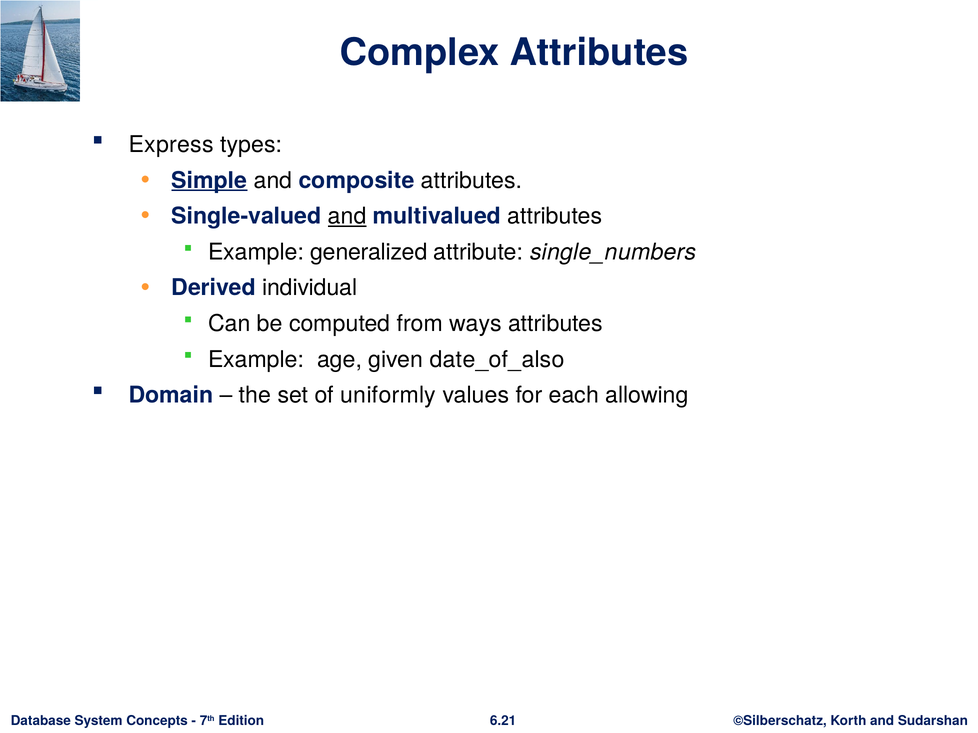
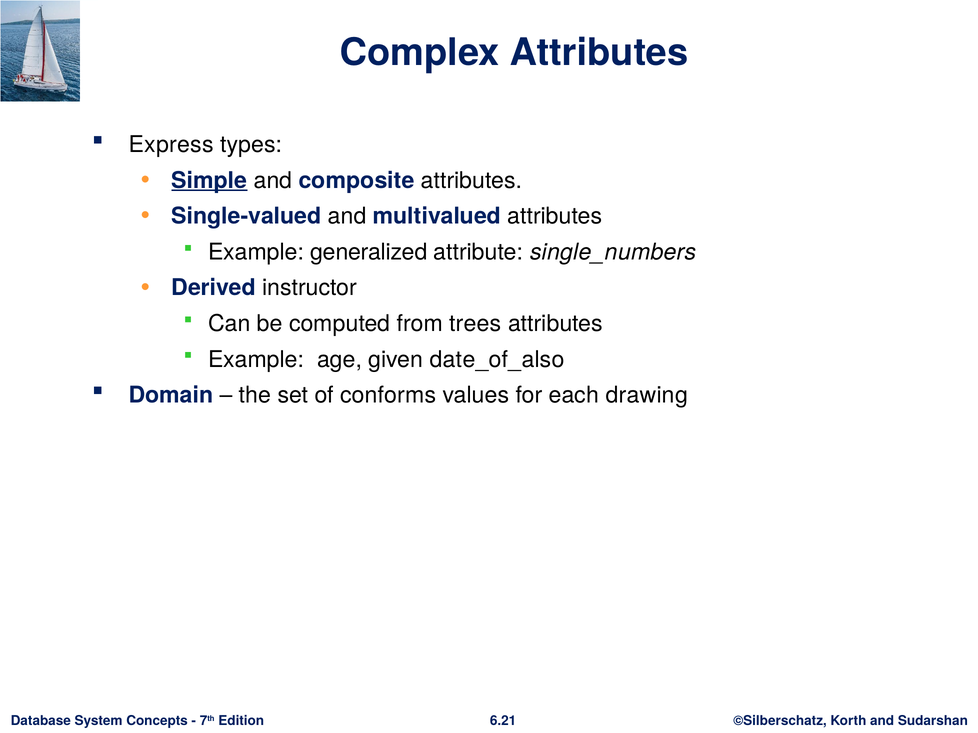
and at (347, 216) underline: present -> none
individual: individual -> instructor
ways: ways -> trees
uniformly: uniformly -> conforms
allowing: allowing -> drawing
